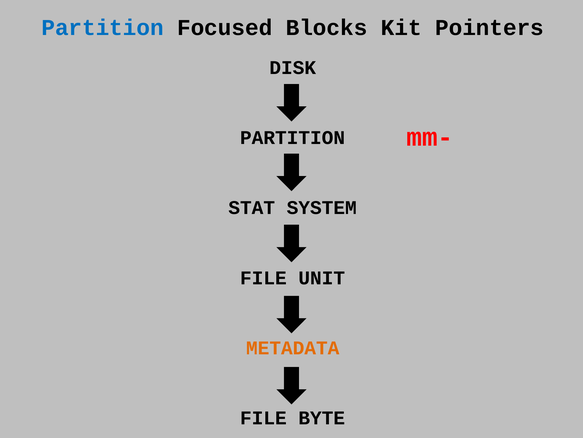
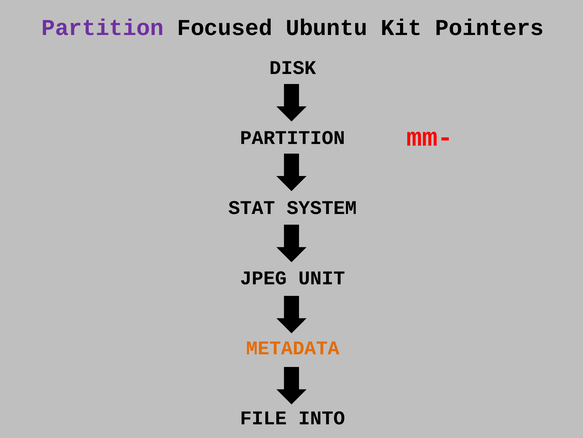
Partition at (103, 27) colour: blue -> purple
Blocks: Blocks -> Ubuntu
FILE at (264, 277): FILE -> JPEG
BYTE: BYTE -> INTO
